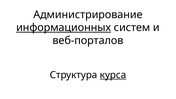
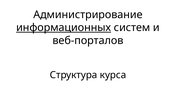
курса underline: present -> none
